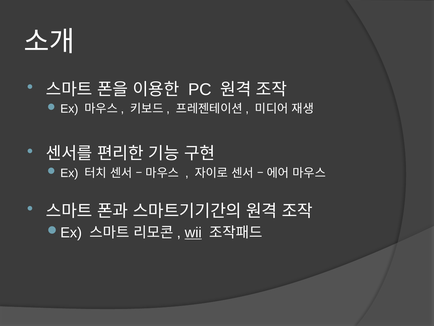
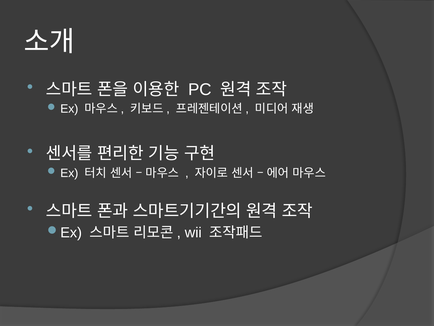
wii underline: present -> none
